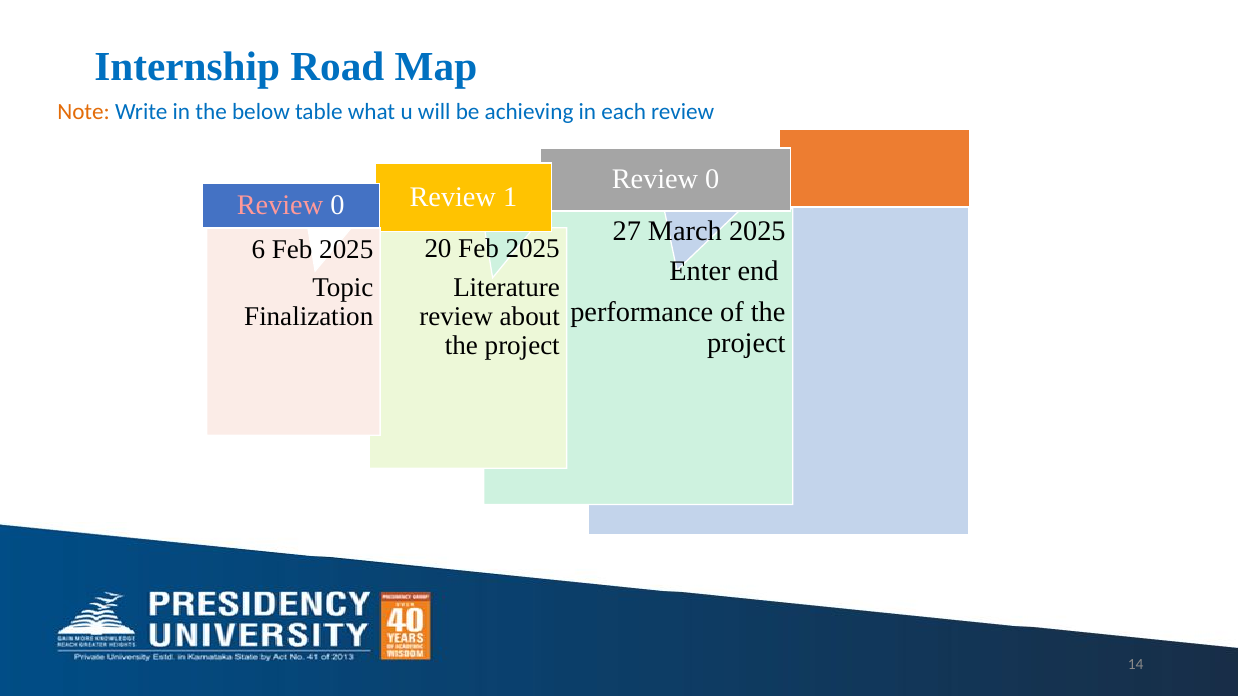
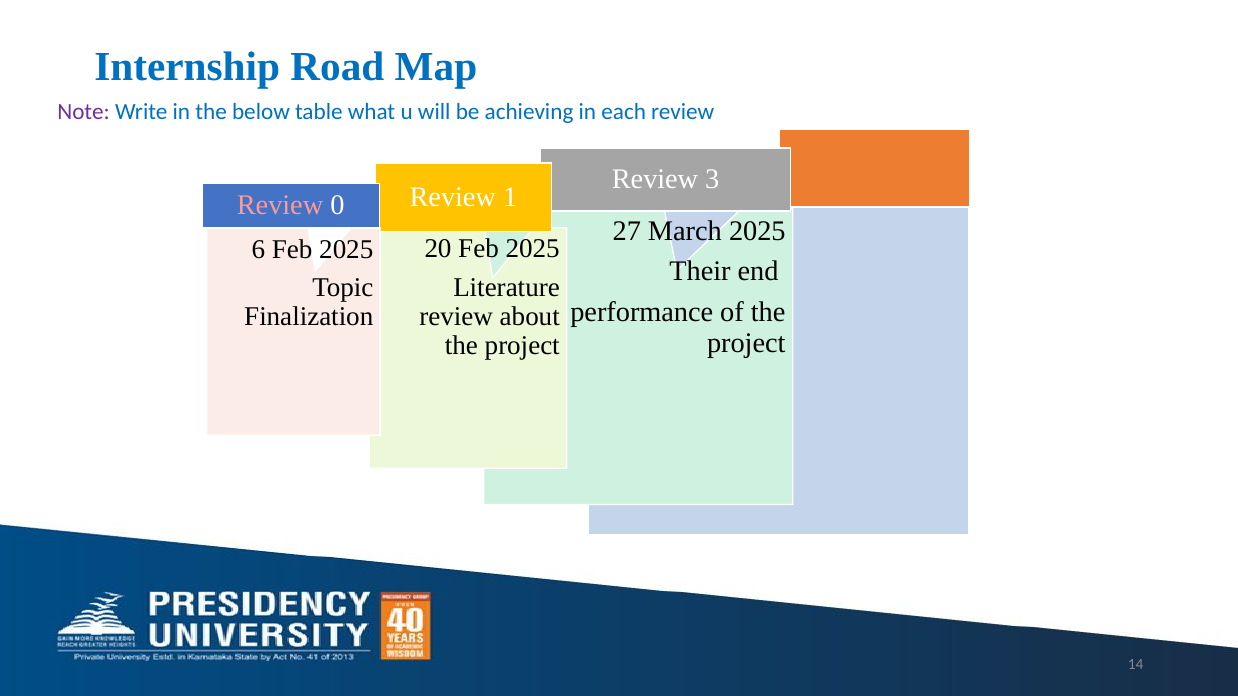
Note colour: orange -> purple
0 at (712, 179): 0 -> 3
Enter: Enter -> Their
